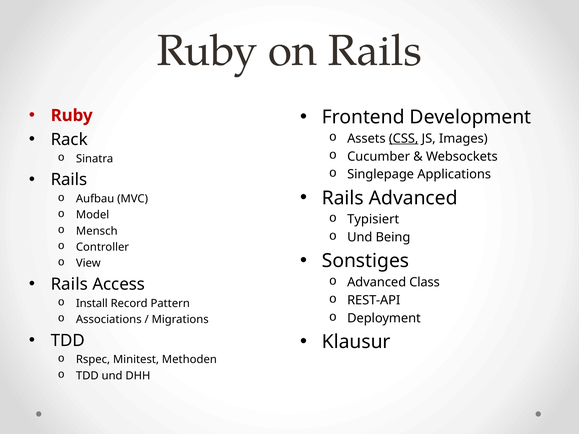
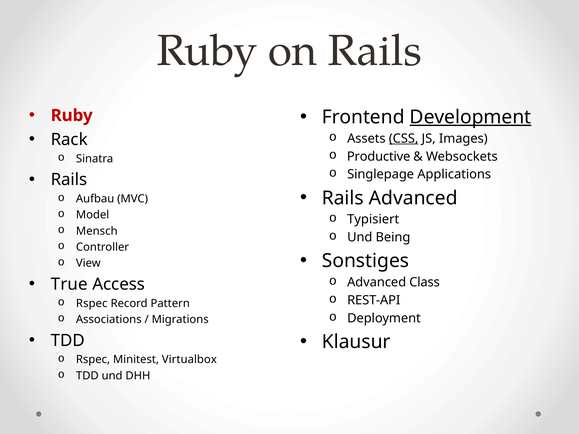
Development underline: none -> present
Cucumber: Cucumber -> Productive
Rails at (69, 284): Rails -> True
Install at (92, 304): Install -> Rspec
Methoden: Methoden -> Virtualbox
